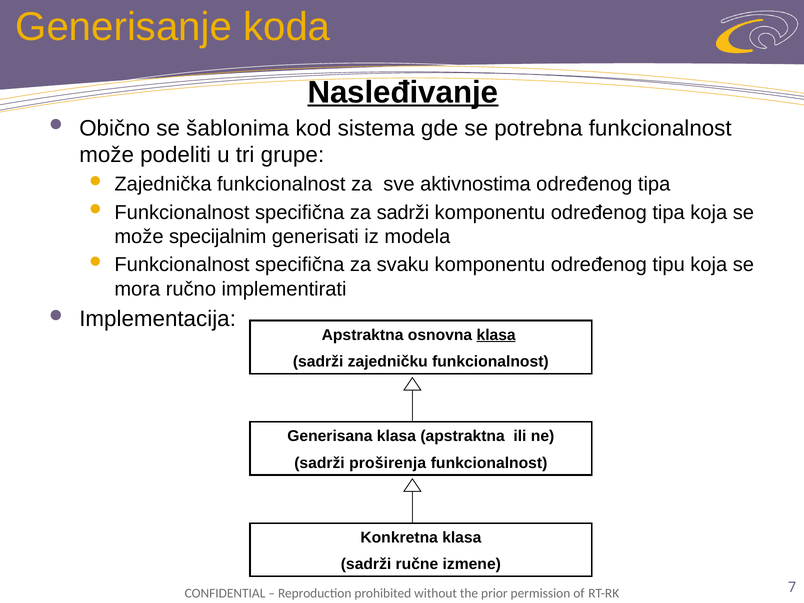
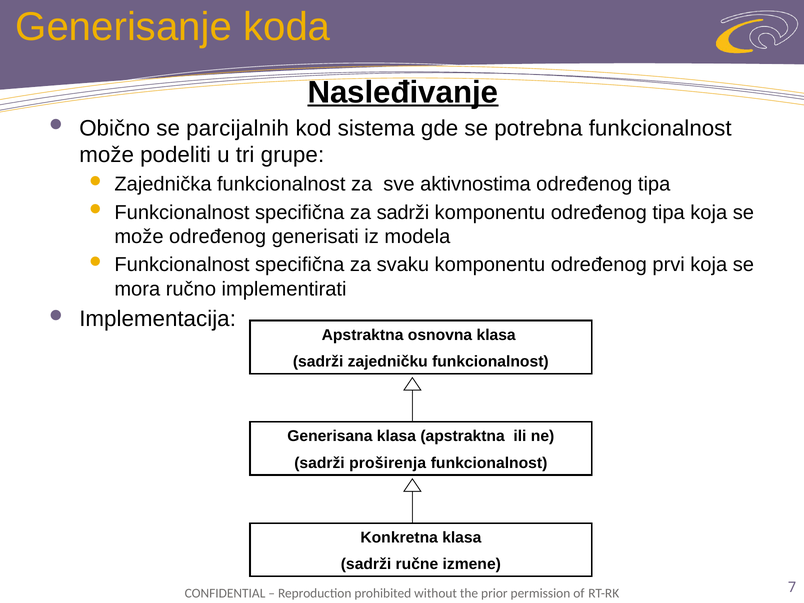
šablonima: šablonima -> parcijalnih
može specijalnim: specijalnim -> određenog
tipu: tipu -> prvi
klasa at (496, 335) underline: present -> none
